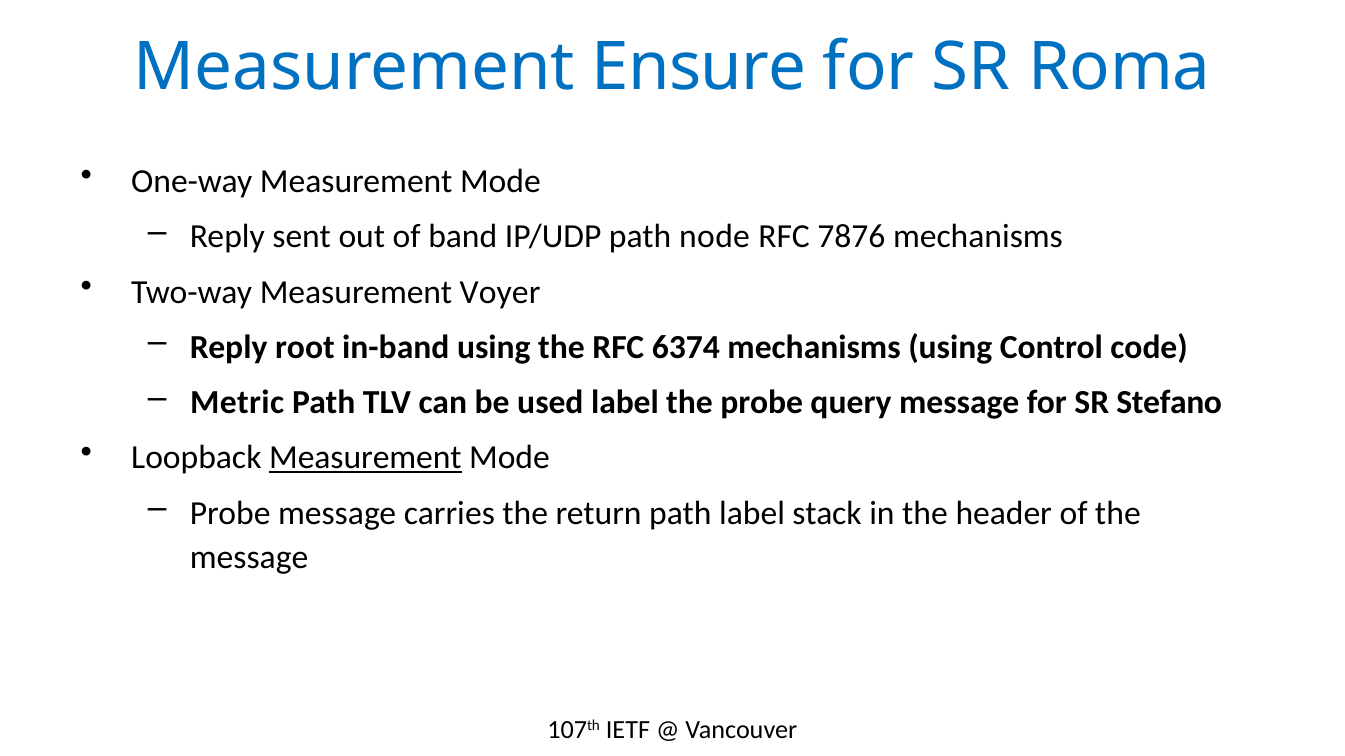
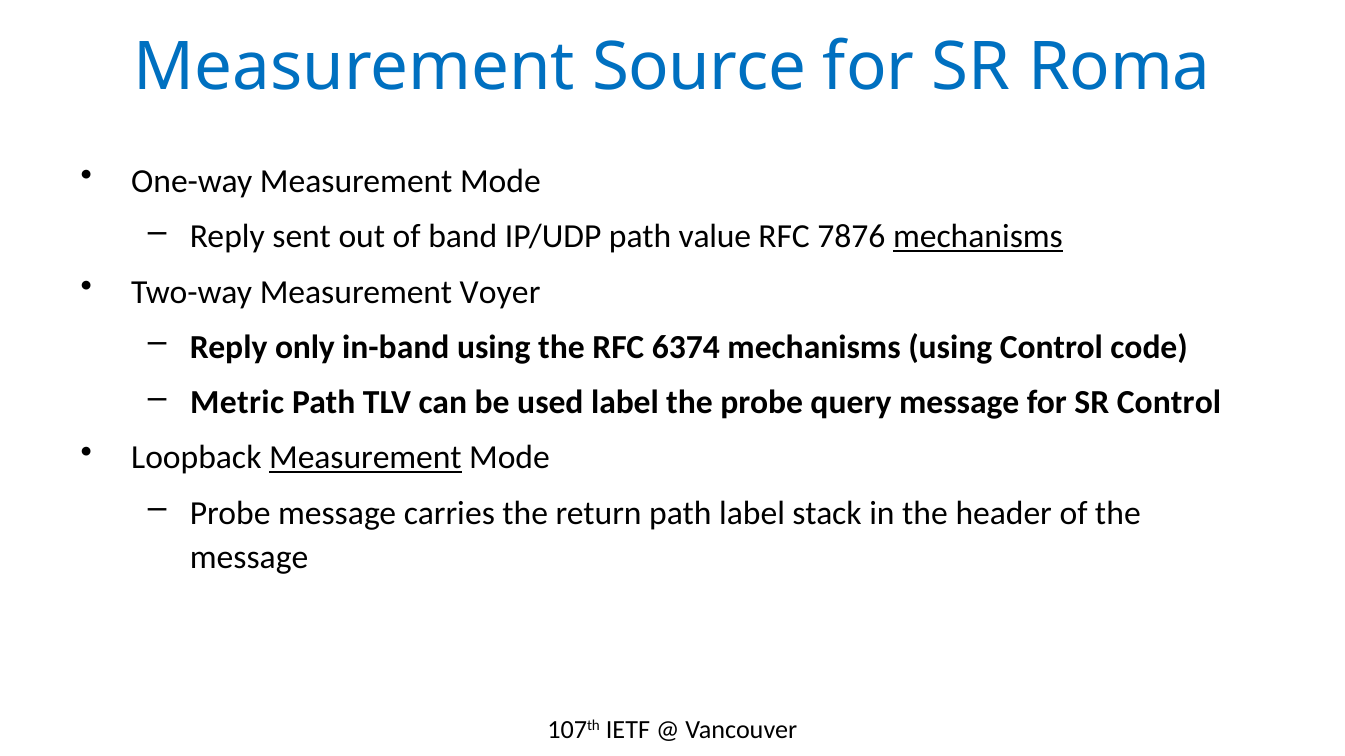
Ensure: Ensure -> Source
node: node -> value
mechanisms at (978, 237) underline: none -> present
root: root -> only
SR Stefano: Stefano -> Control
